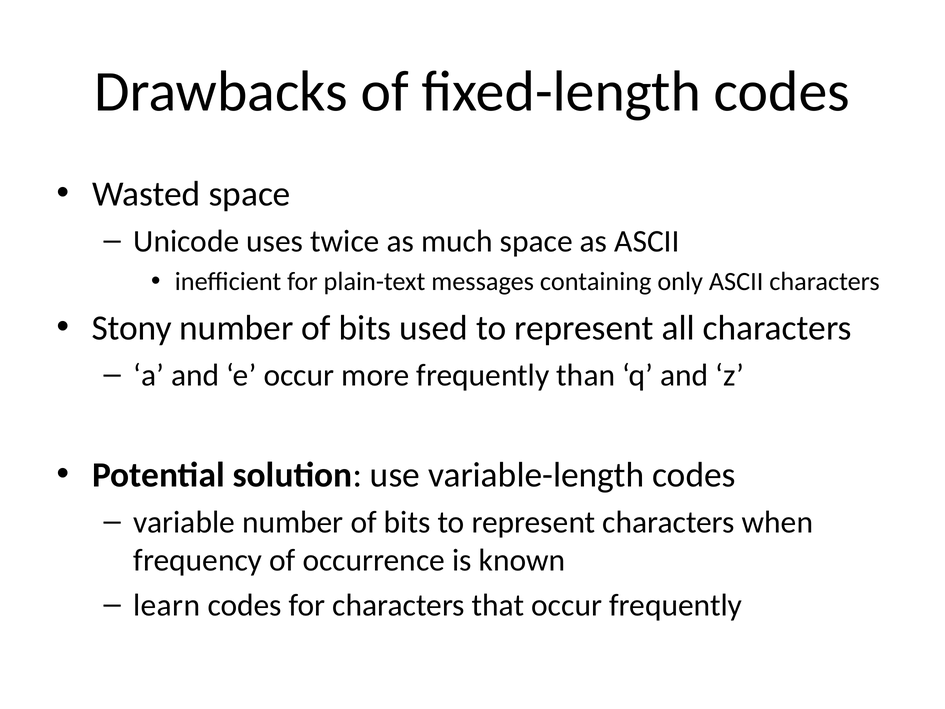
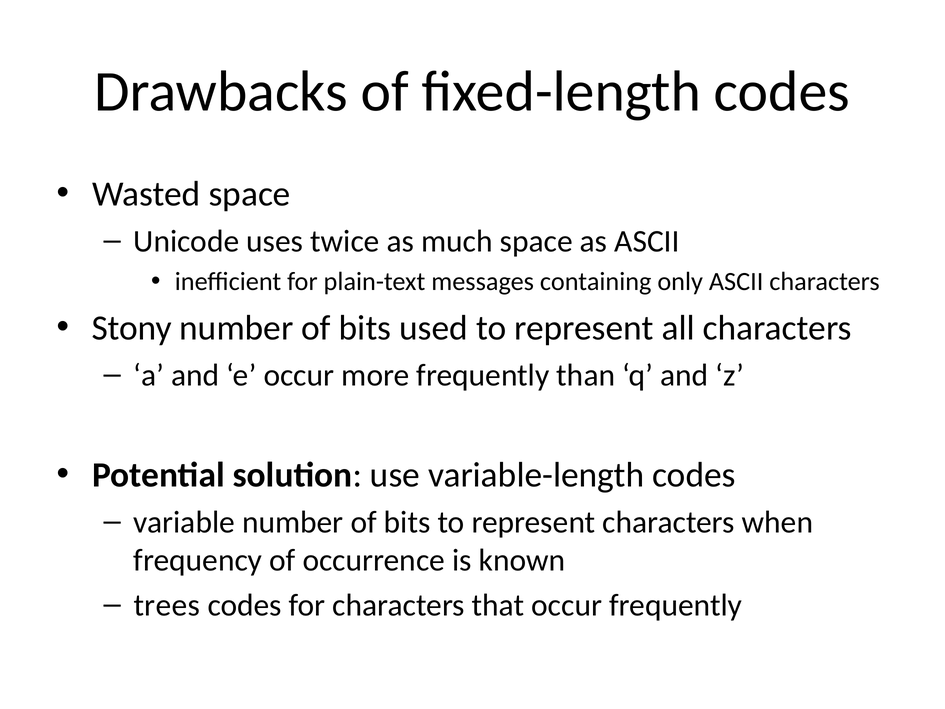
learn: learn -> trees
